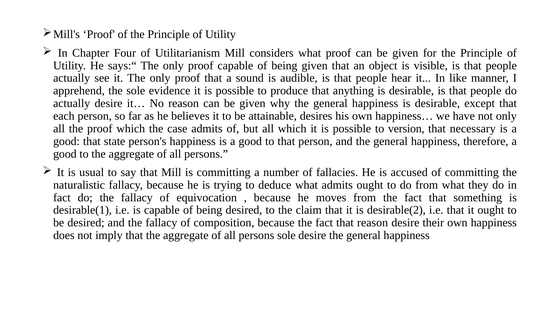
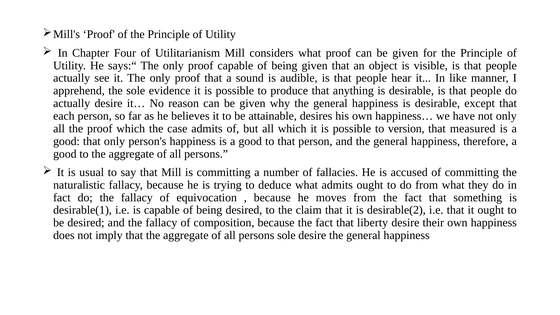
necessary: necessary -> measured
that state: state -> only
that reason: reason -> liberty
